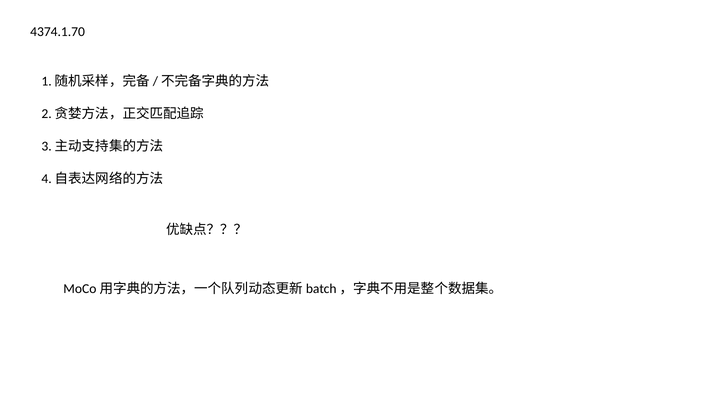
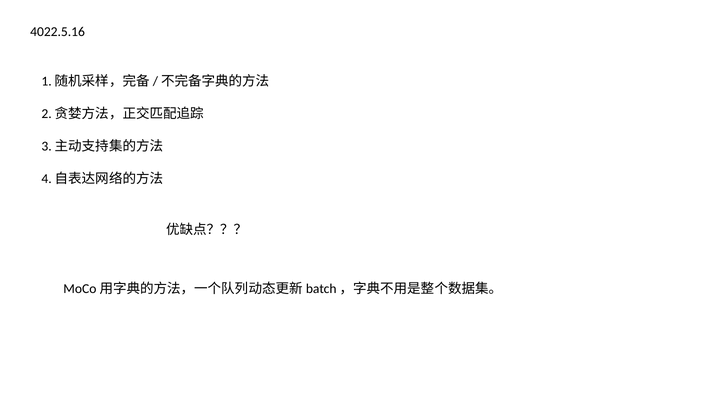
4374.1.70: 4374.1.70 -> 4022.5.16
